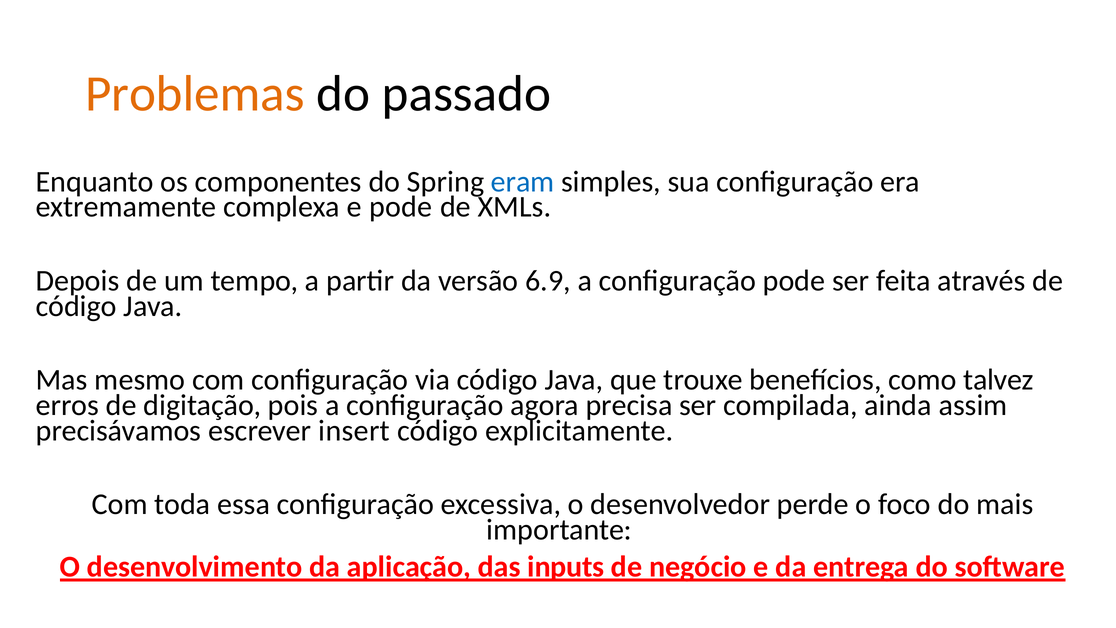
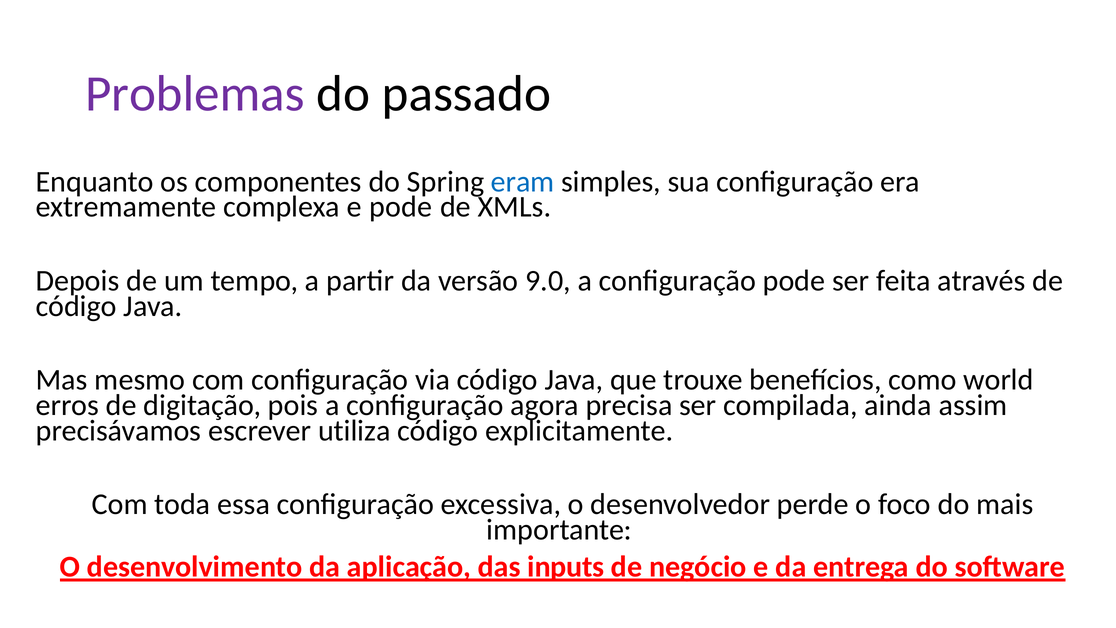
Problemas colour: orange -> purple
6.9: 6.9 -> 9.0
talvez: talvez -> world
insert: insert -> utiliza
